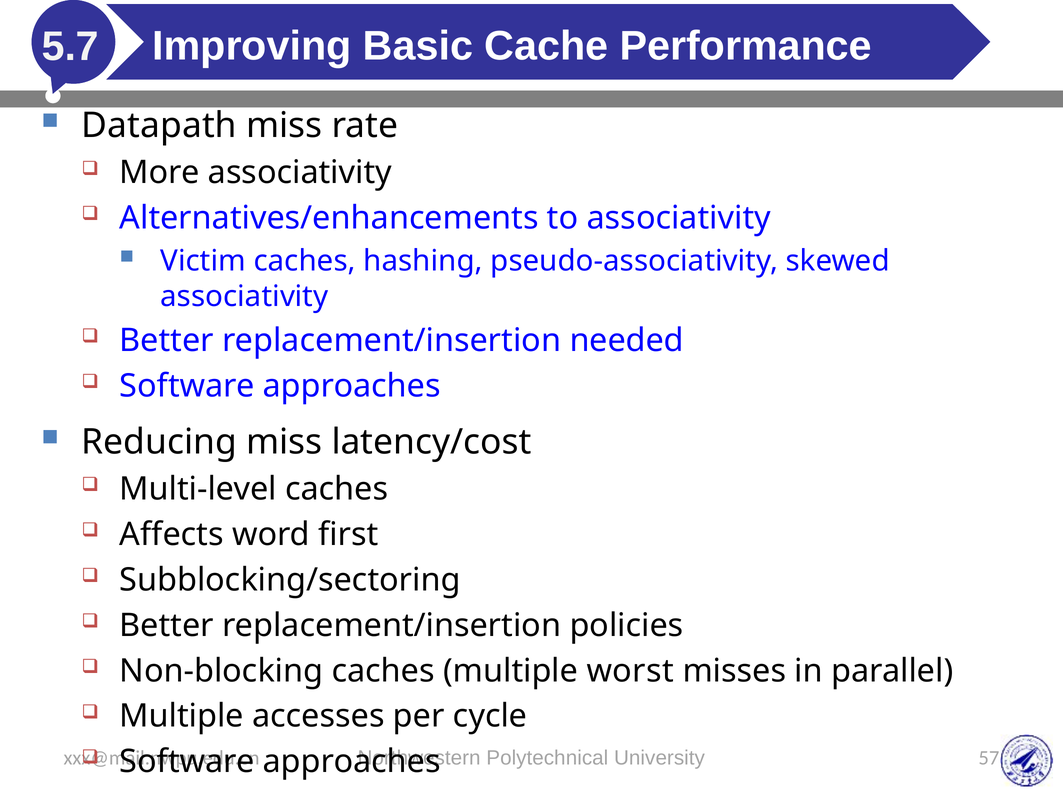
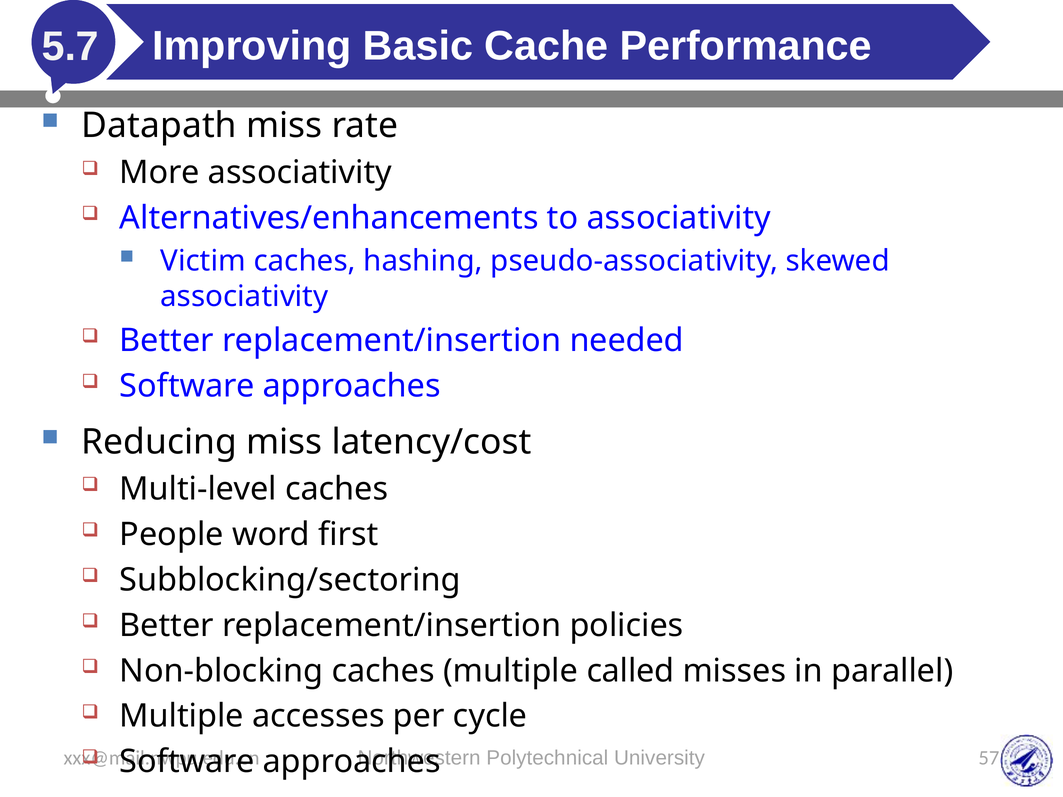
Affects: Affects -> People
worst: worst -> called
